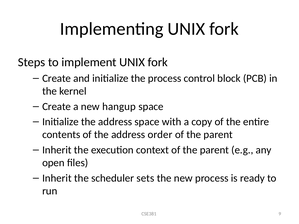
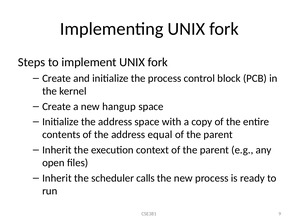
order: order -> equal
sets: sets -> calls
